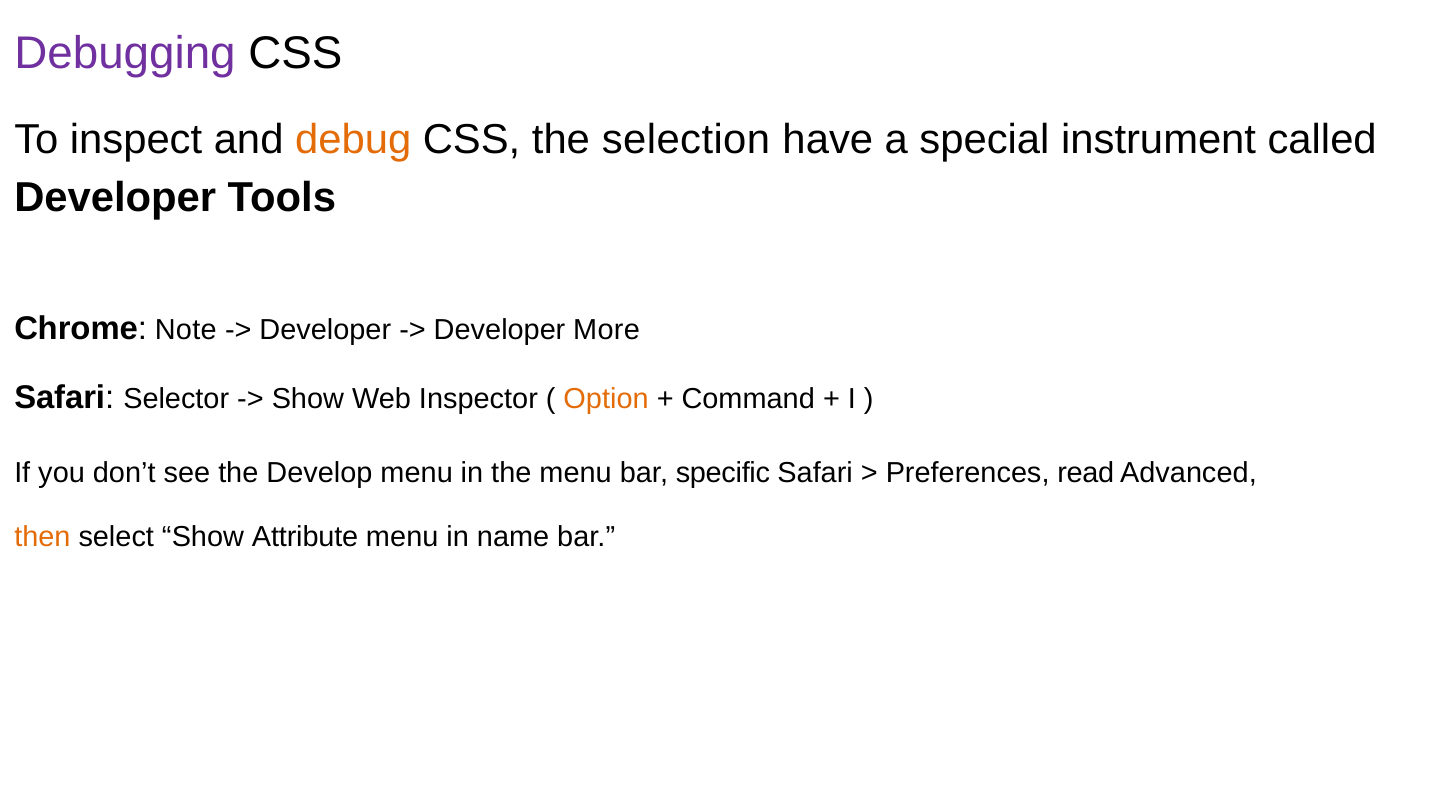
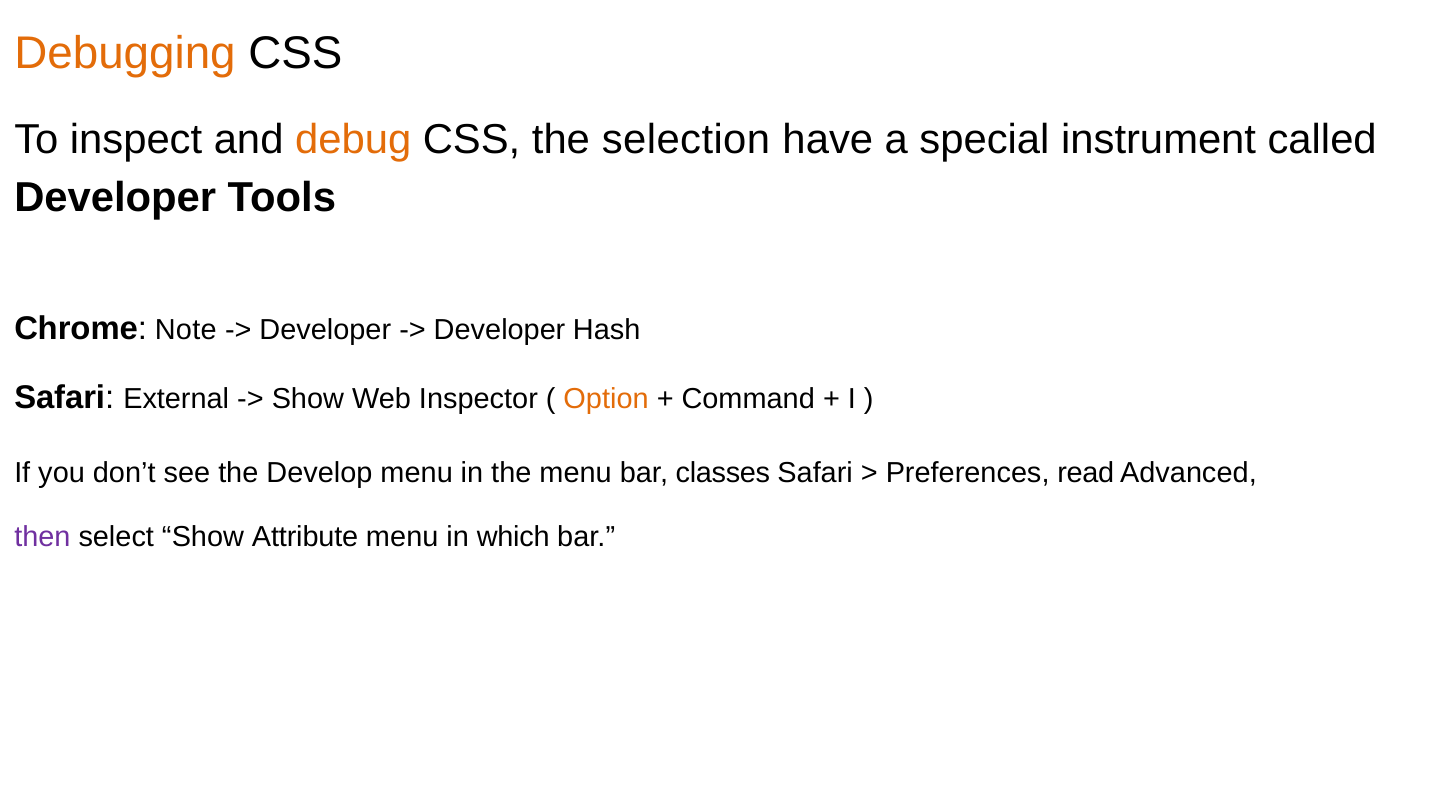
Debugging colour: purple -> orange
More: More -> Hash
Selector: Selector -> External
specific: specific -> classes
then colour: orange -> purple
name: name -> which
